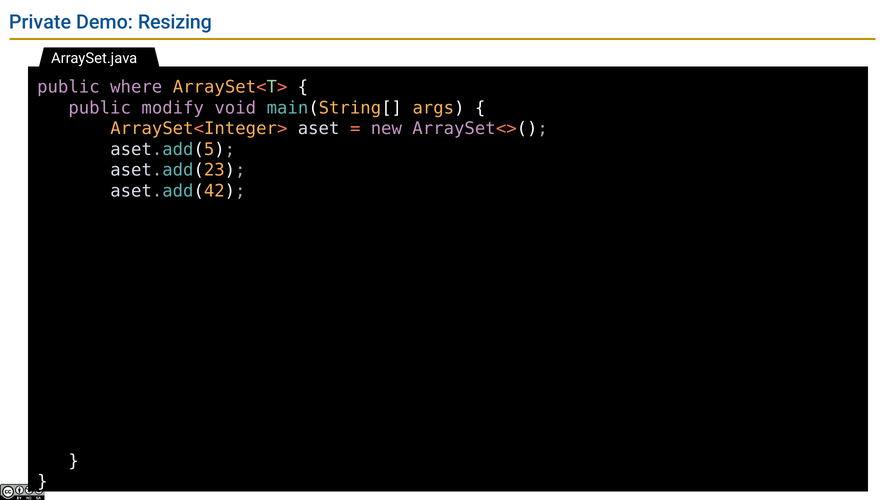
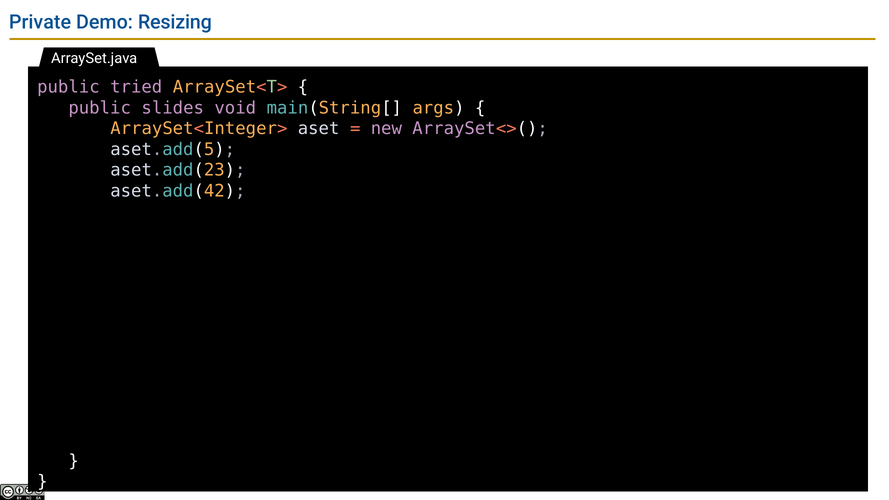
where: where -> tried
modify: modify -> slides
